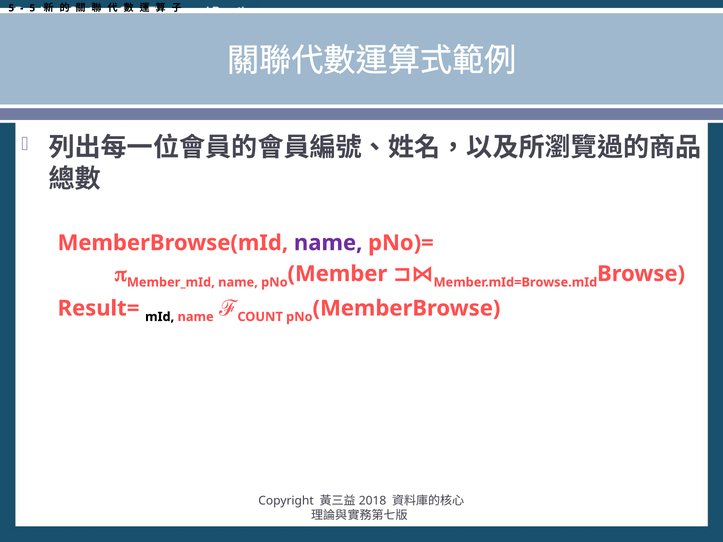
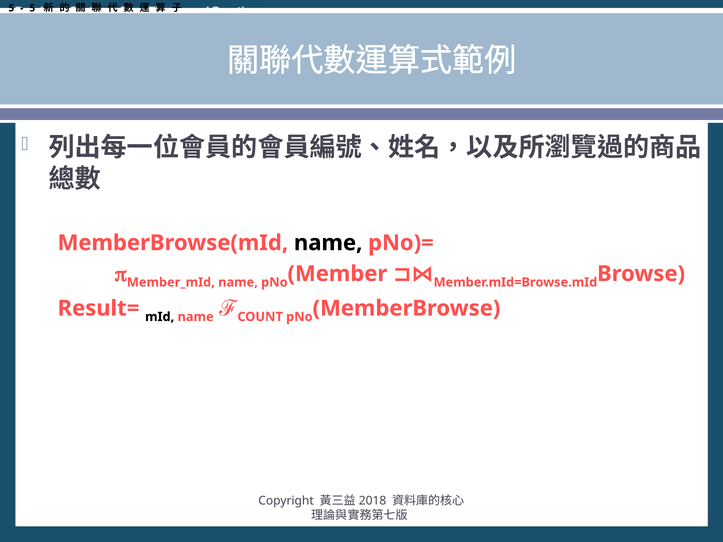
name at (328, 243) colour: purple -> black
